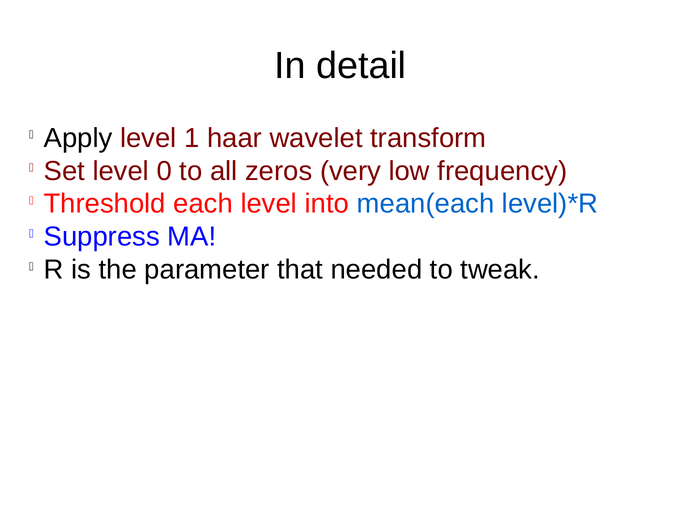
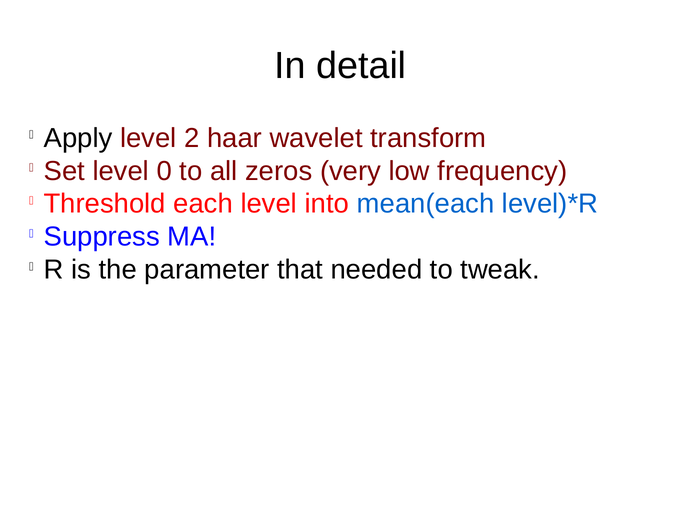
1: 1 -> 2
